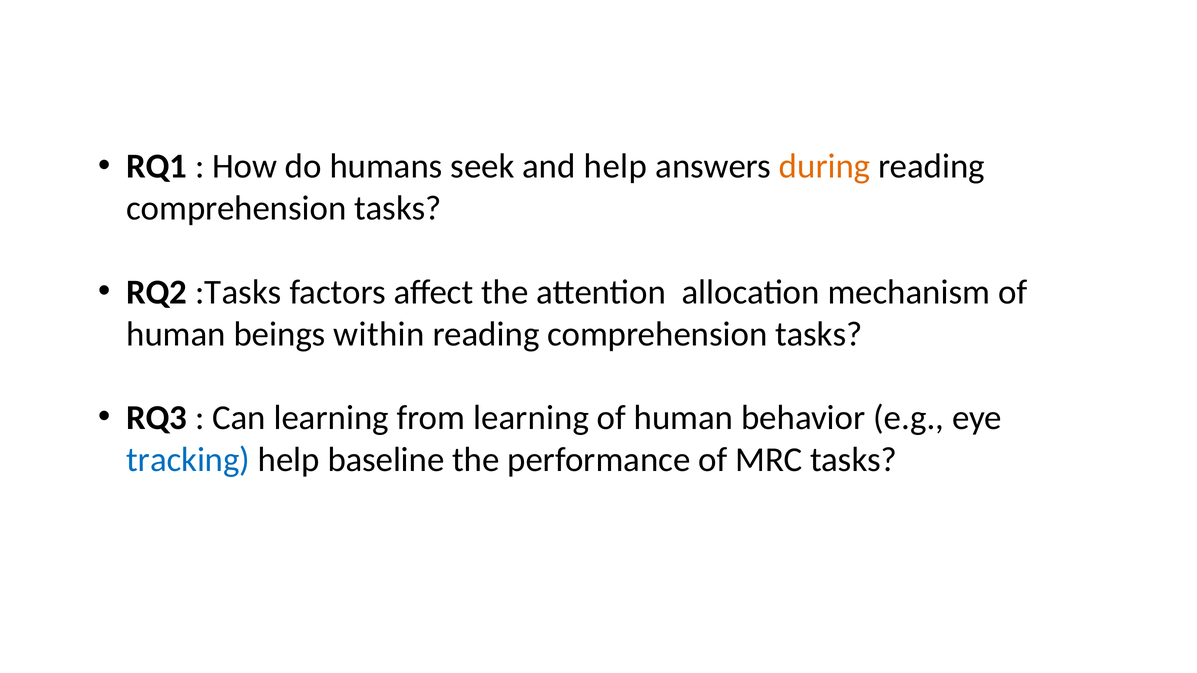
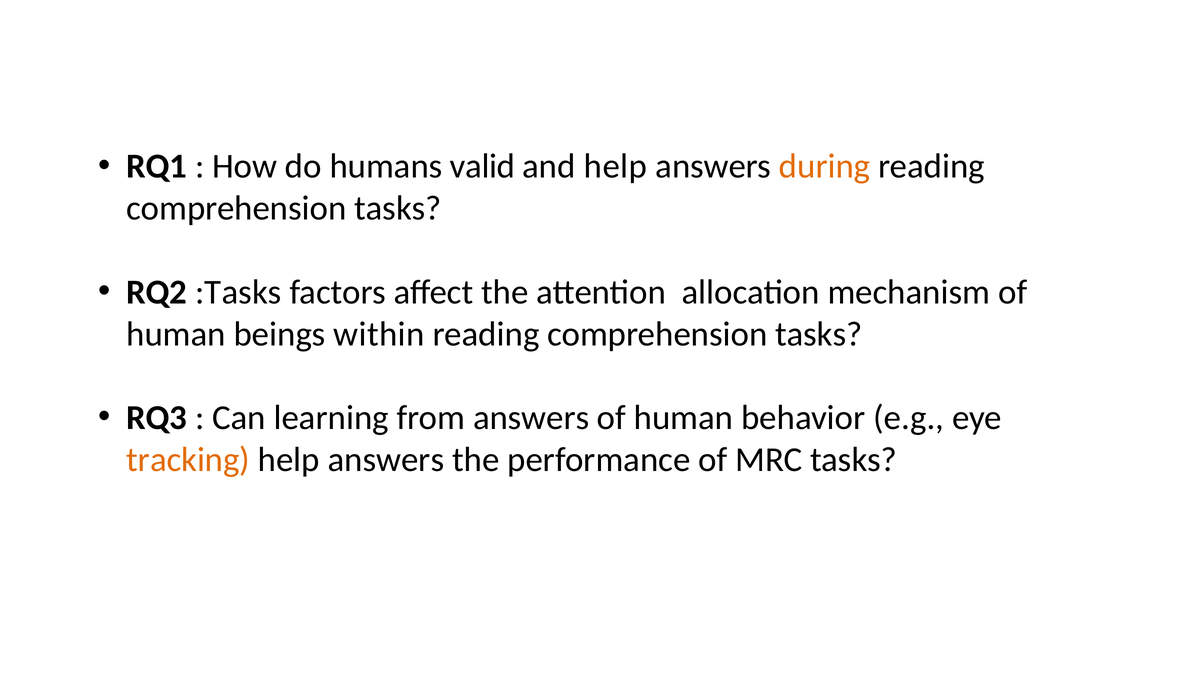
seek: seek -> valid
from learning: learning -> answers
tracking colour: blue -> orange
baseline at (386, 460): baseline -> answers
